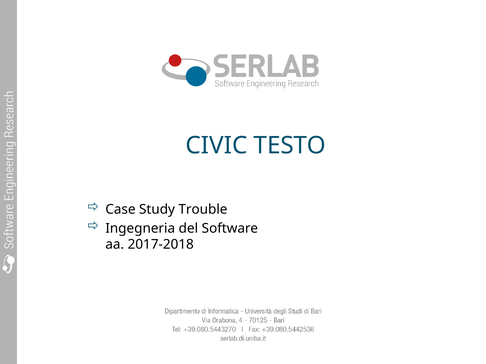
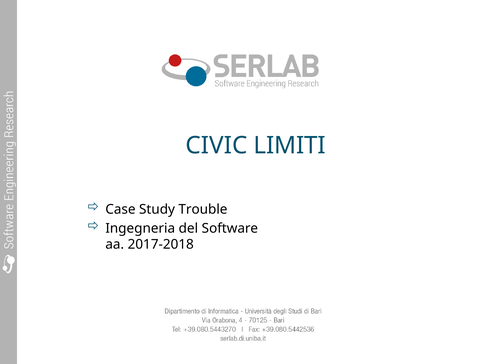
TESTO: TESTO -> LIMITI
